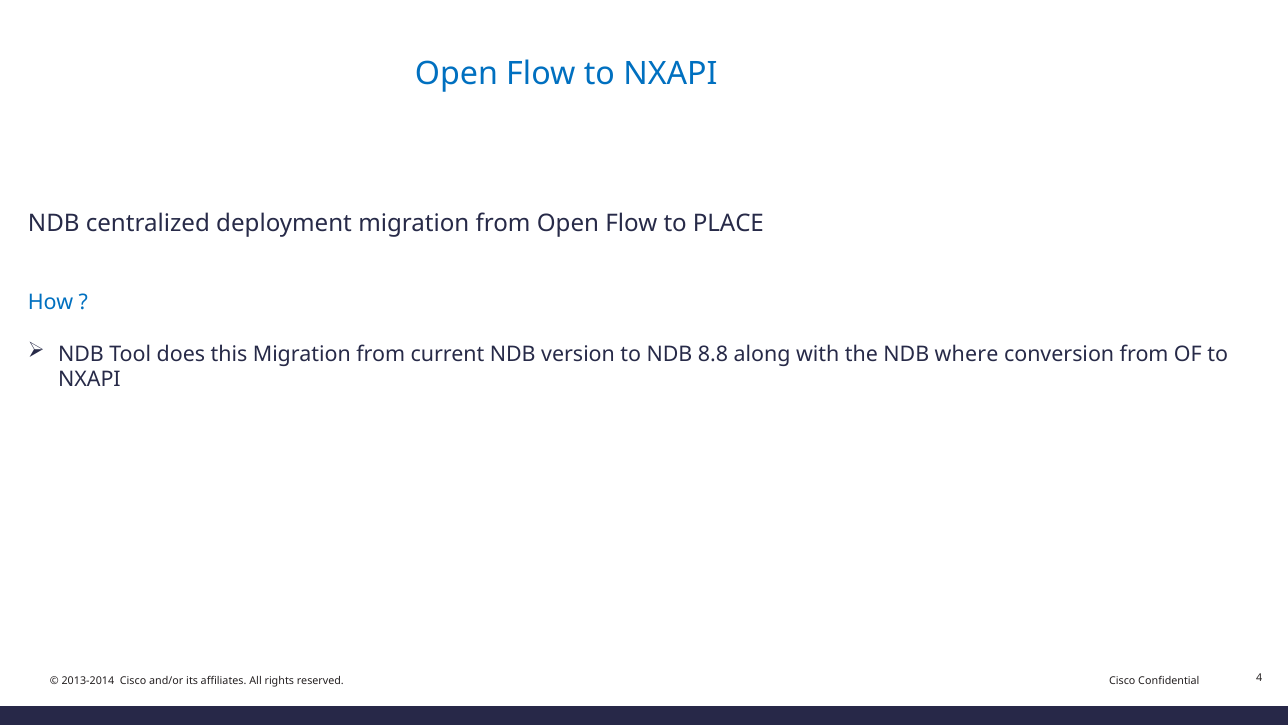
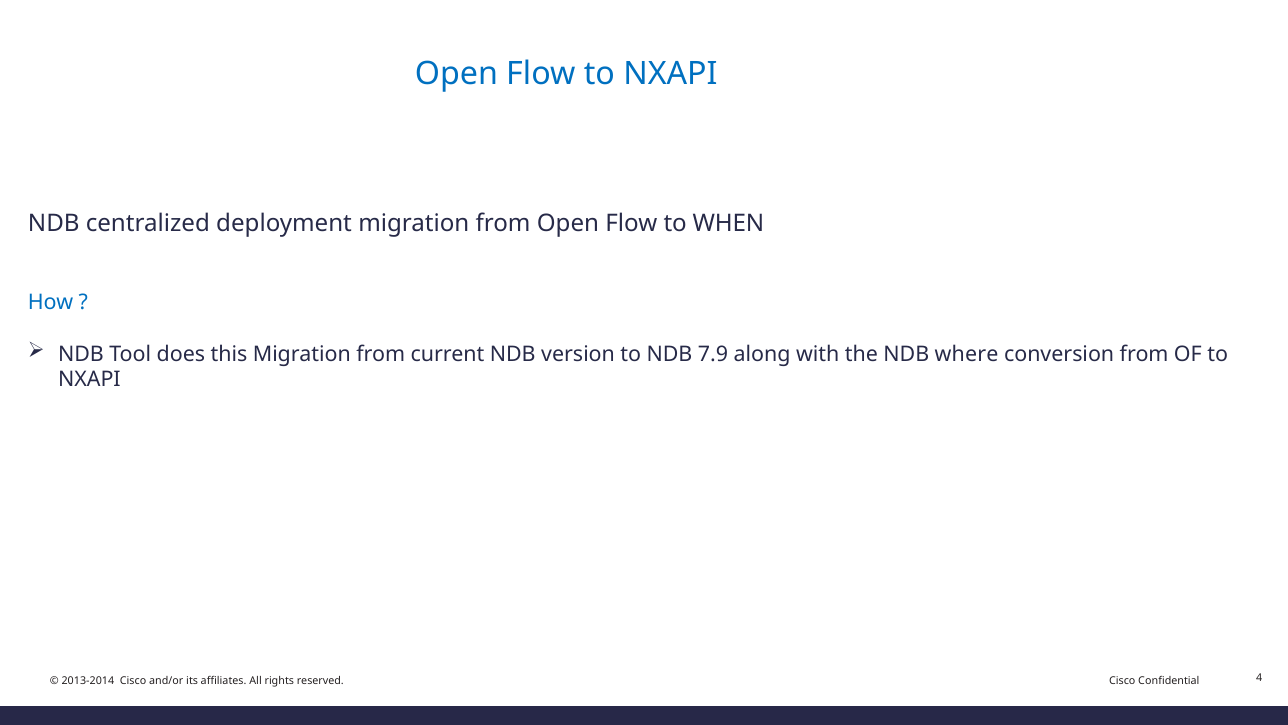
PLACE: PLACE -> WHEN
8.8: 8.8 -> 7.9
